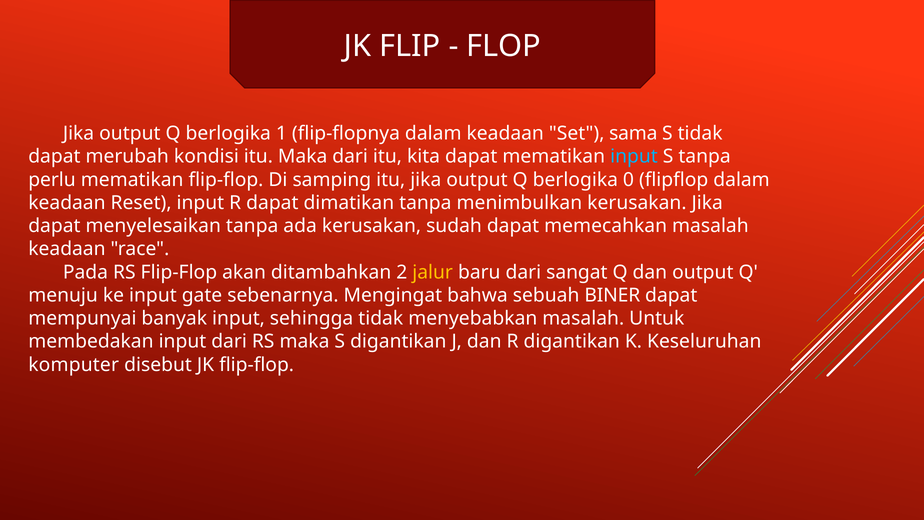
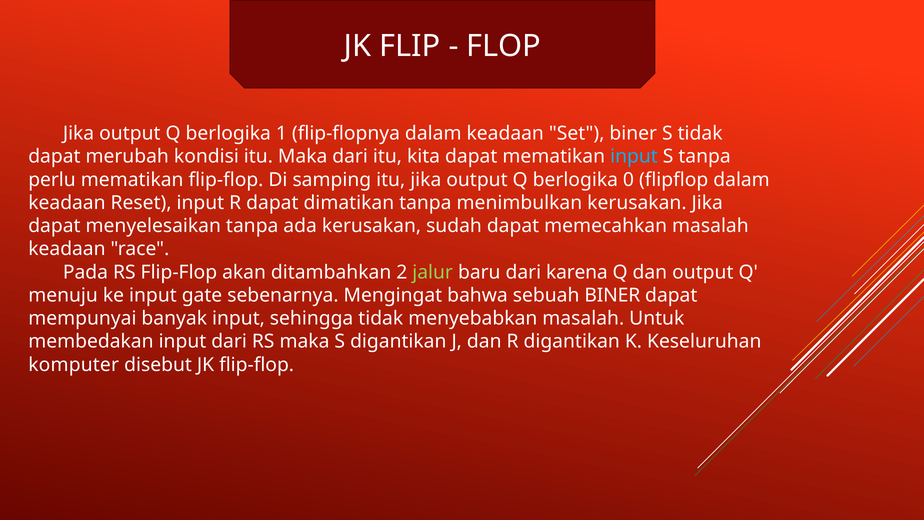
Set sama: sama -> biner
jalur colour: yellow -> light green
sangat: sangat -> karena
